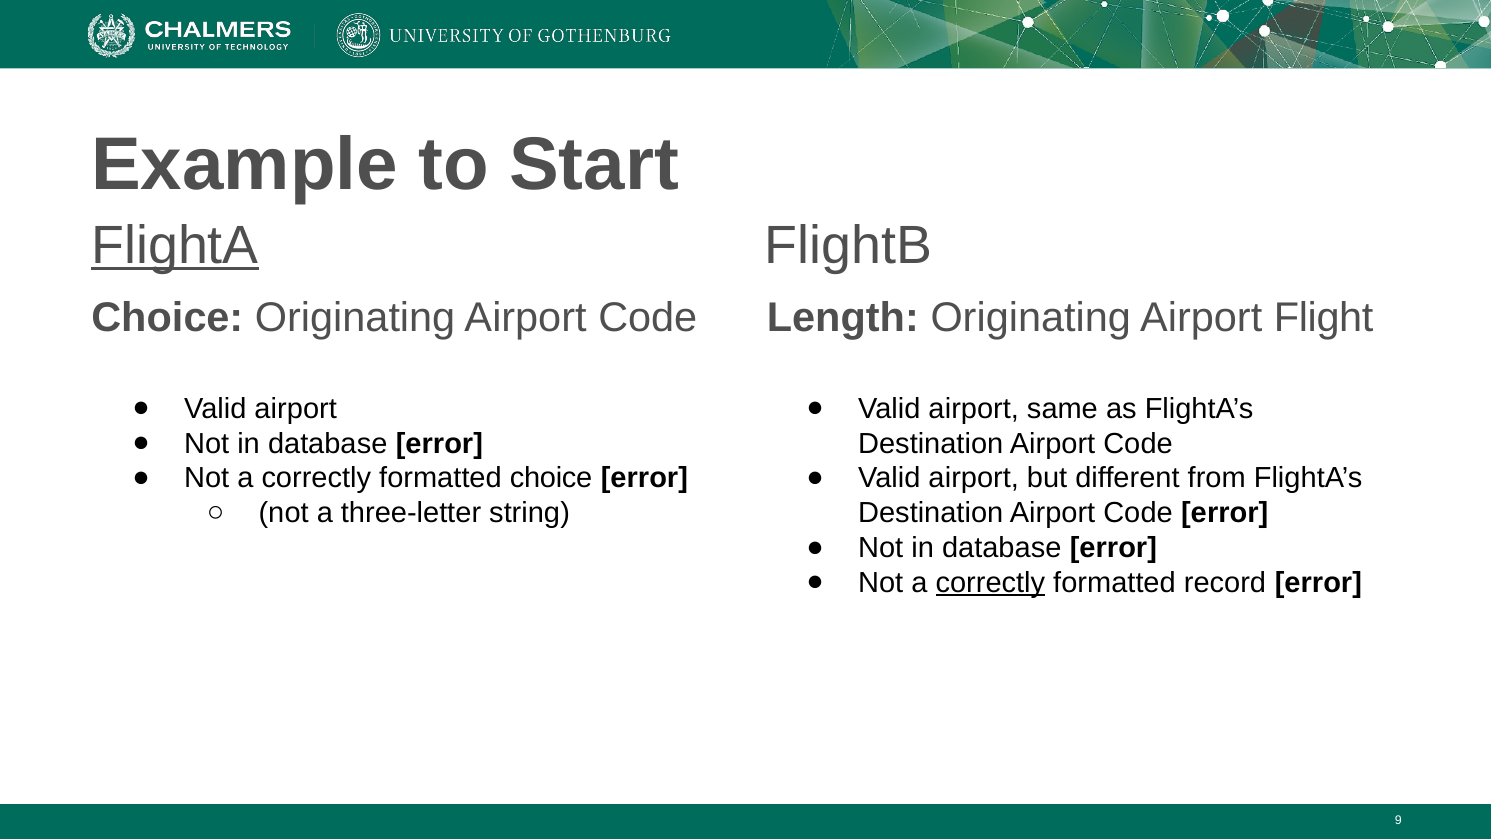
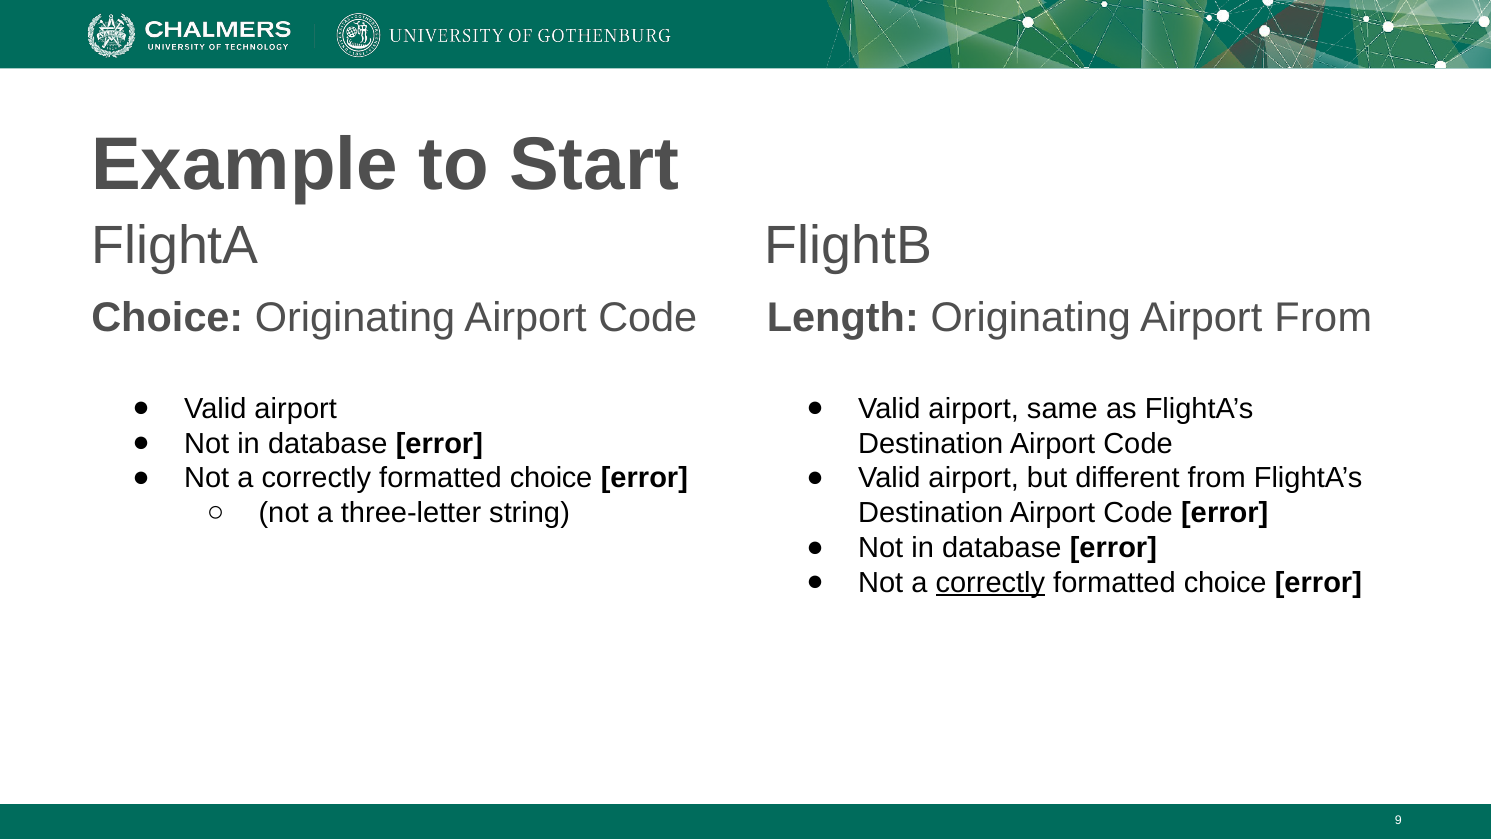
FlightA underline: present -> none
Airport Flight: Flight -> From
record at (1225, 583): record -> choice
